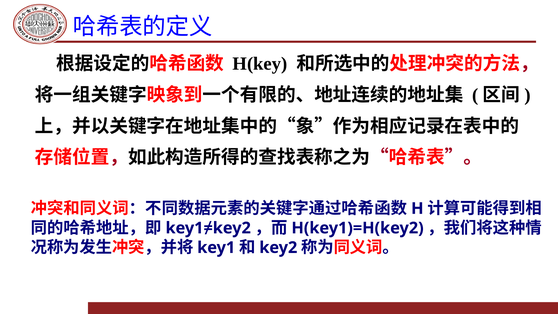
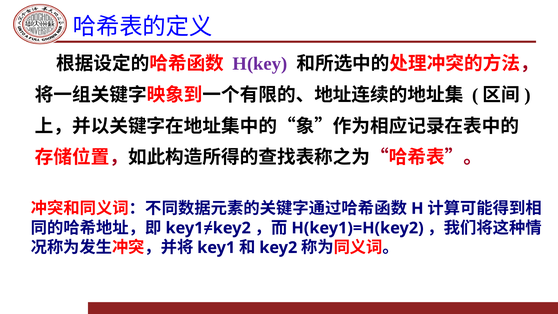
H(key colour: black -> purple
